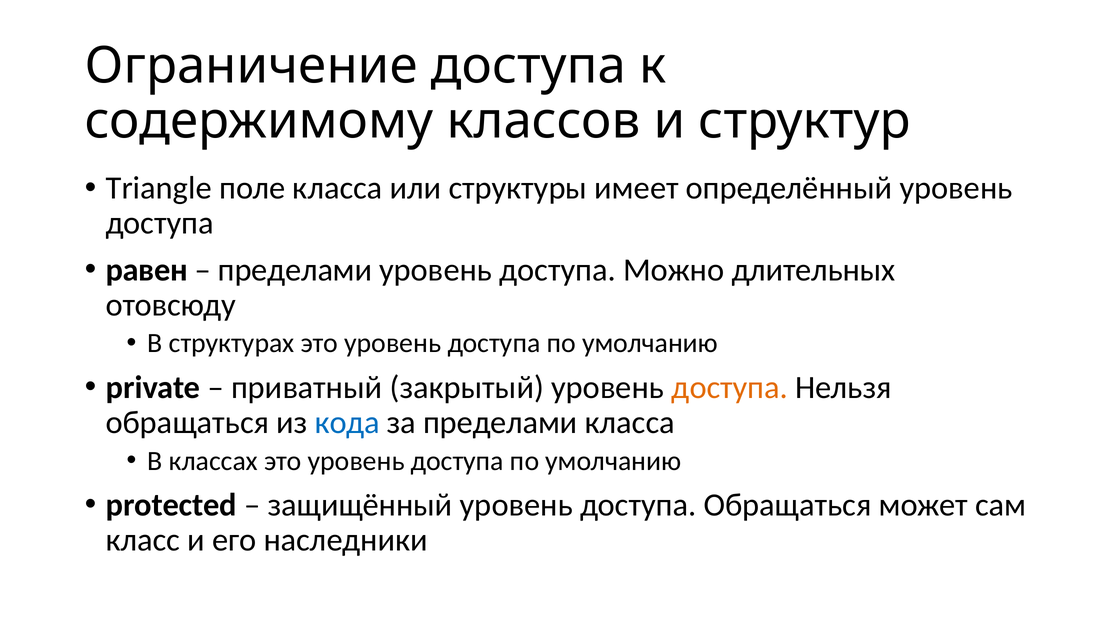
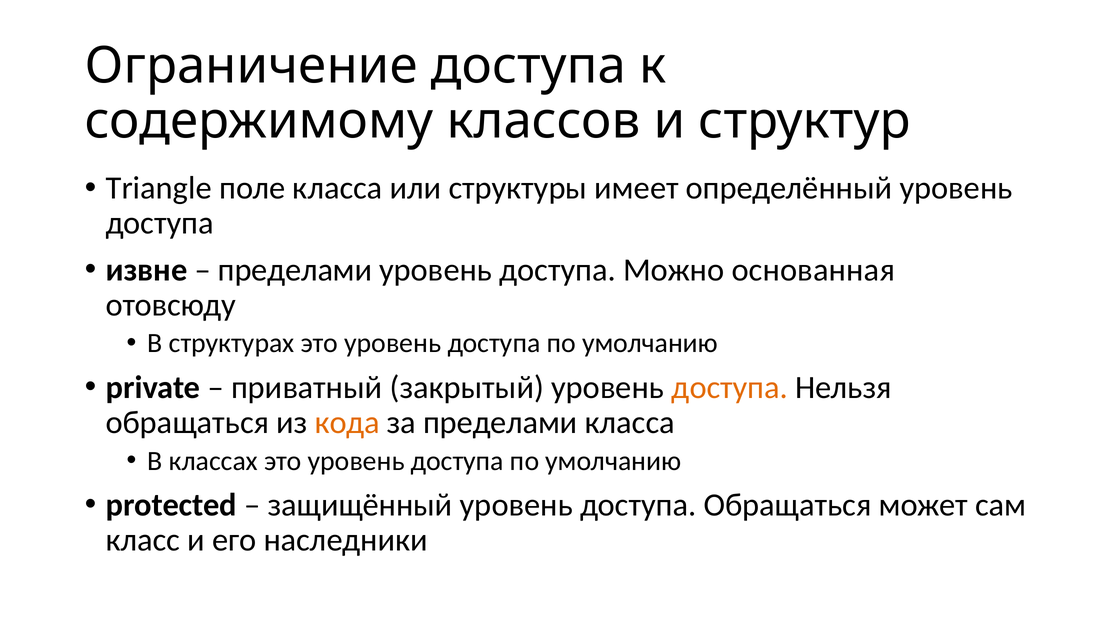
равен: равен -> извне
длительных: длительных -> основанная
кода colour: blue -> orange
